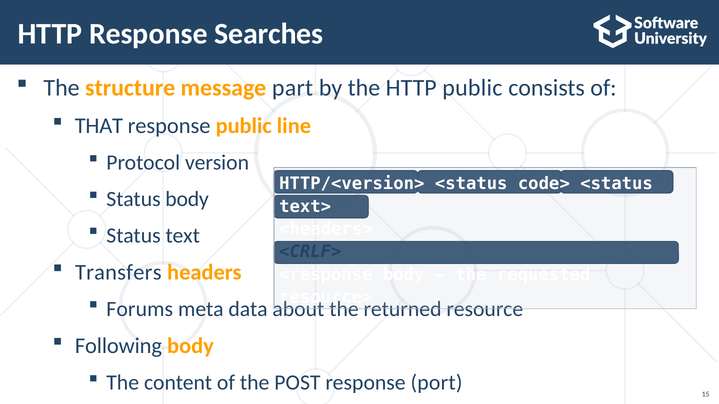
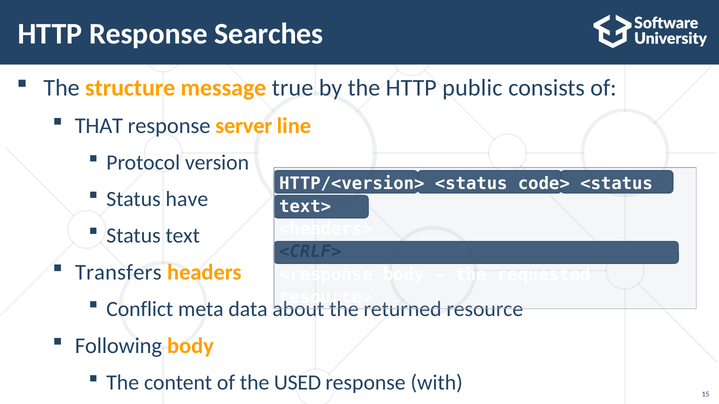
part: part -> true
response public: public -> server
Status body: body -> have
Forums: Forums -> Conflict
POST: POST -> USED
port: port -> with
